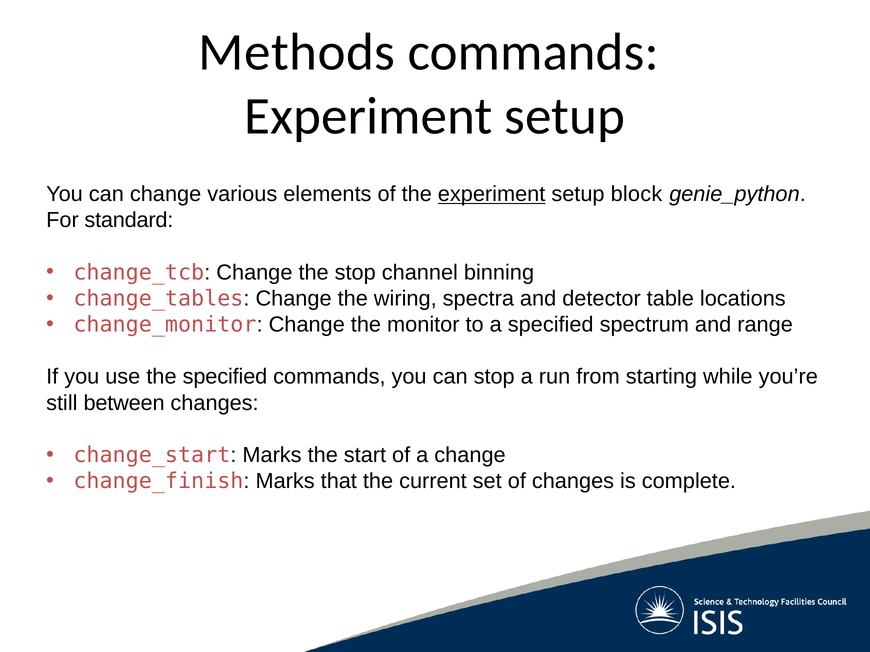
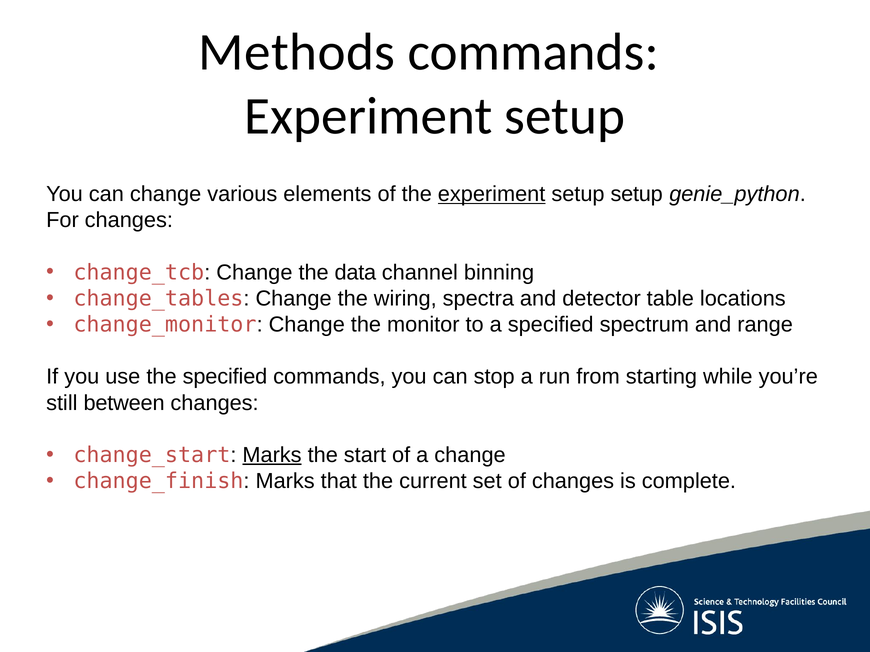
setup block: block -> setup
For standard: standard -> changes
the stop: stop -> data
Marks at (272, 455) underline: none -> present
